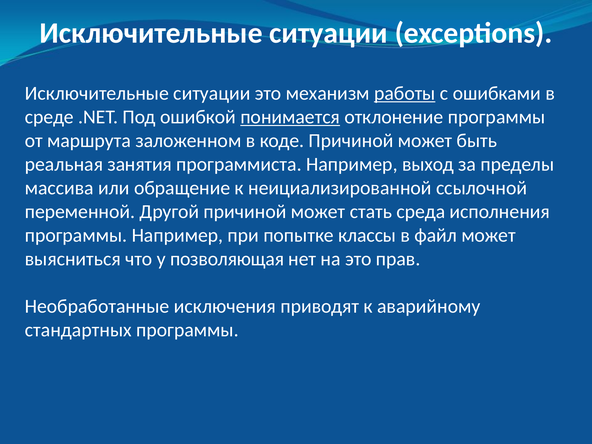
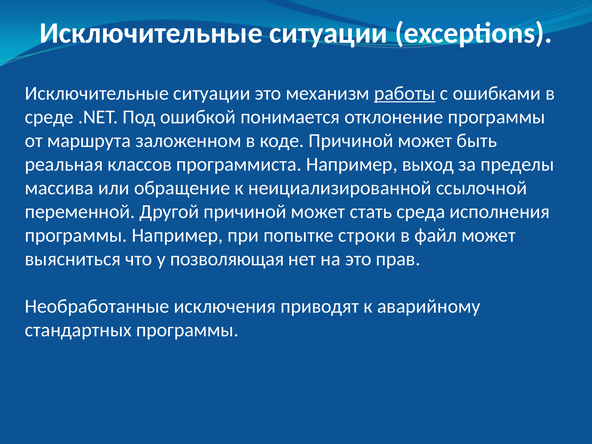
понимается underline: present -> none
занятия: занятия -> классов
классы: классы -> строки
